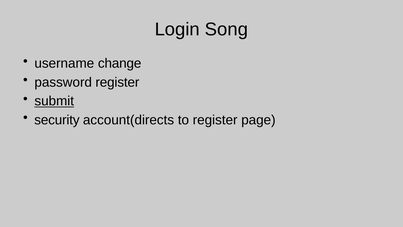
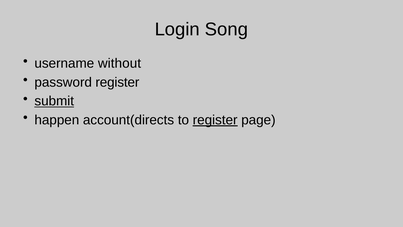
change: change -> without
security: security -> happen
register at (215, 120) underline: none -> present
